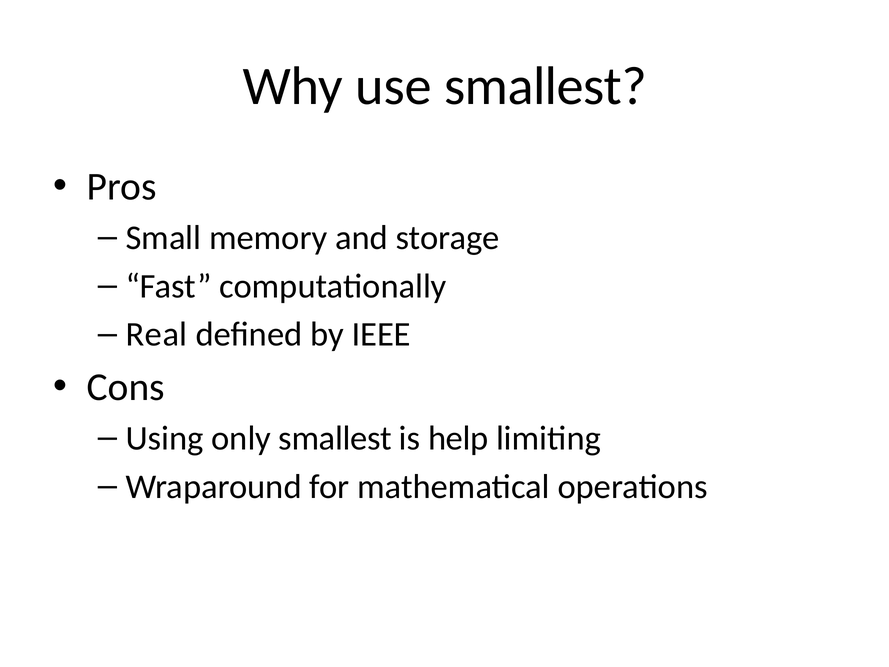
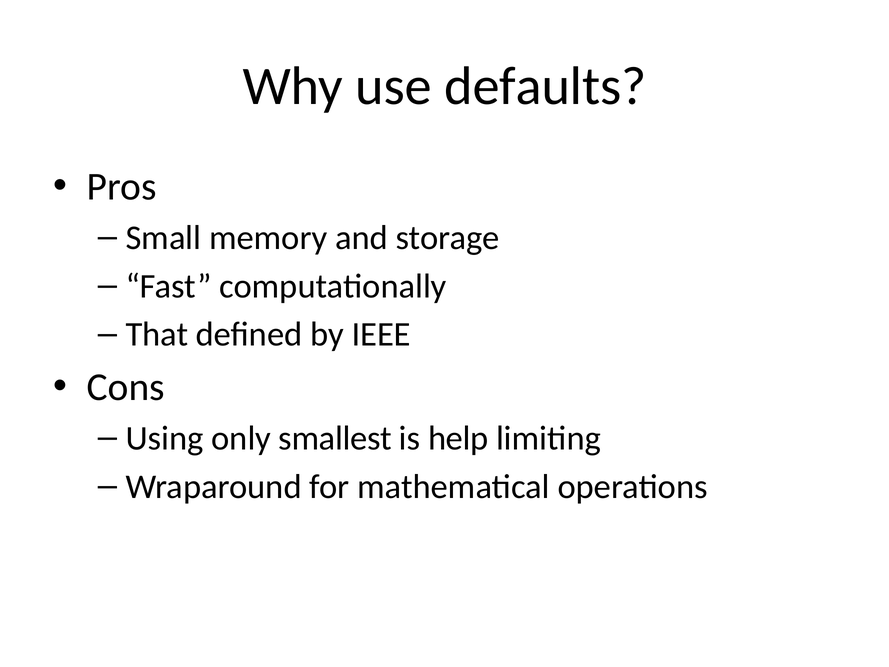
use smallest: smallest -> defaults
Real: Real -> That
